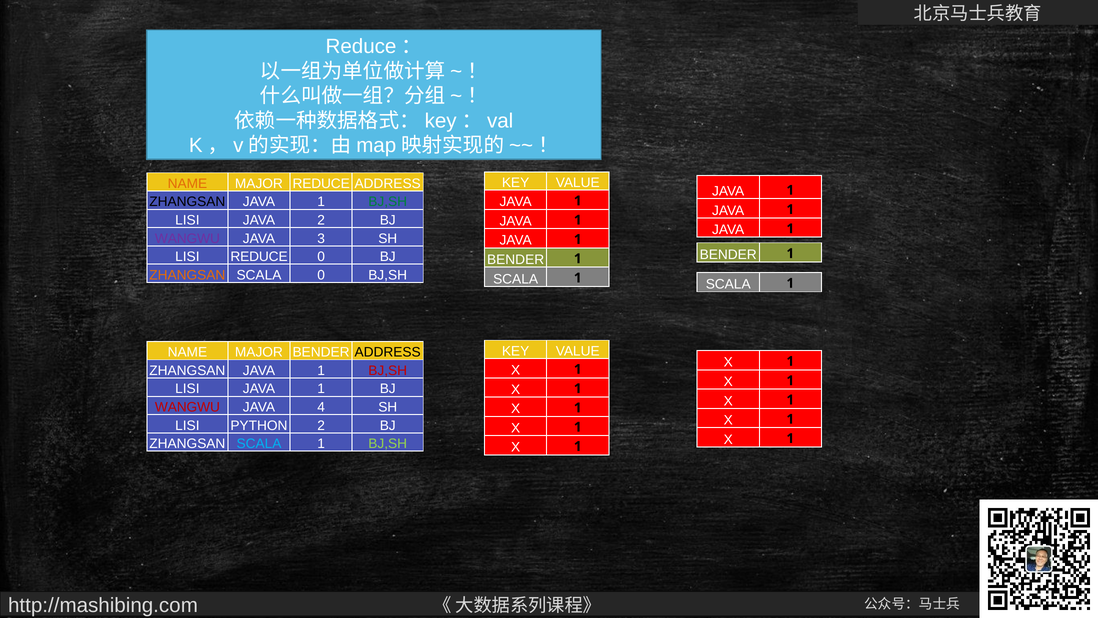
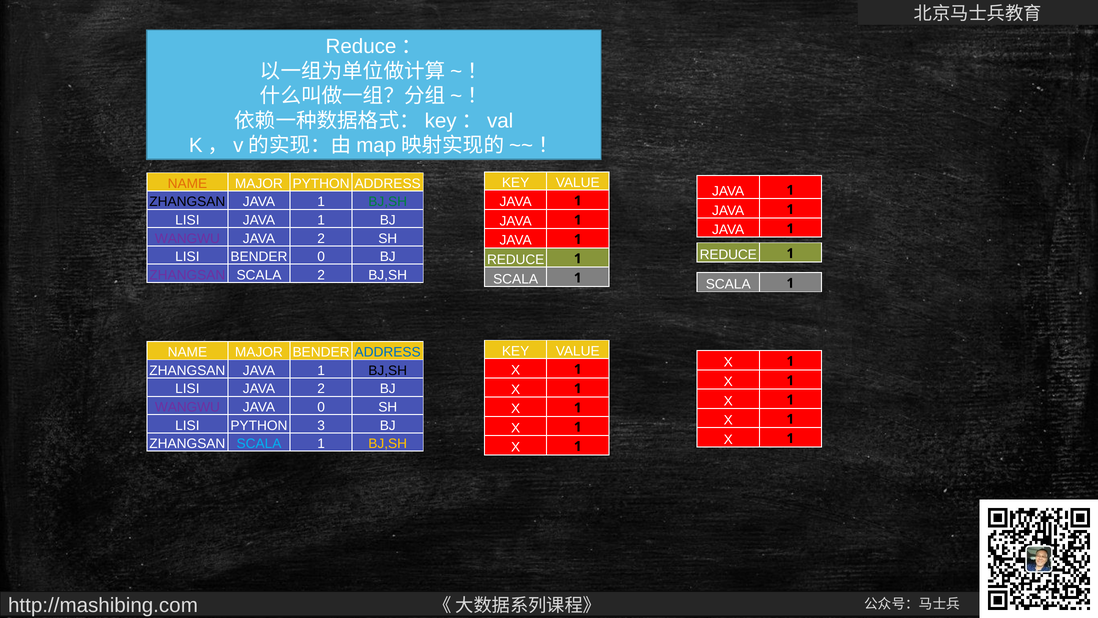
MAJOR REDUCE: REDUCE -> PYTHON
LISI JAVA 2: 2 -> 1
3 at (321, 238): 3 -> 2
BENDER at (728, 255): BENDER -> REDUCE
LISI REDUCE: REDUCE -> BENDER
BENDER at (516, 260): BENDER -> REDUCE
ZHANGSAN at (187, 275) colour: orange -> purple
SCALA 0: 0 -> 2
ADDRESS at (388, 352) colour: black -> blue
BJ,SH at (388, 370) colour: red -> black
LISI JAVA 1: 1 -> 2
WANGWU at (187, 407) colour: red -> purple
JAVA 4: 4 -> 0
PYTHON 2: 2 -> 3
BJ,SH at (388, 444) colour: light green -> yellow
